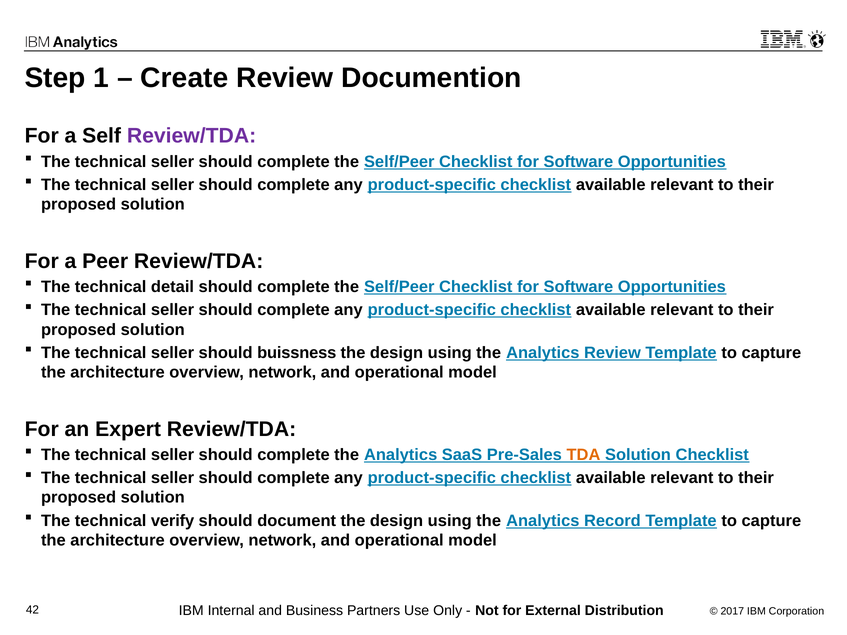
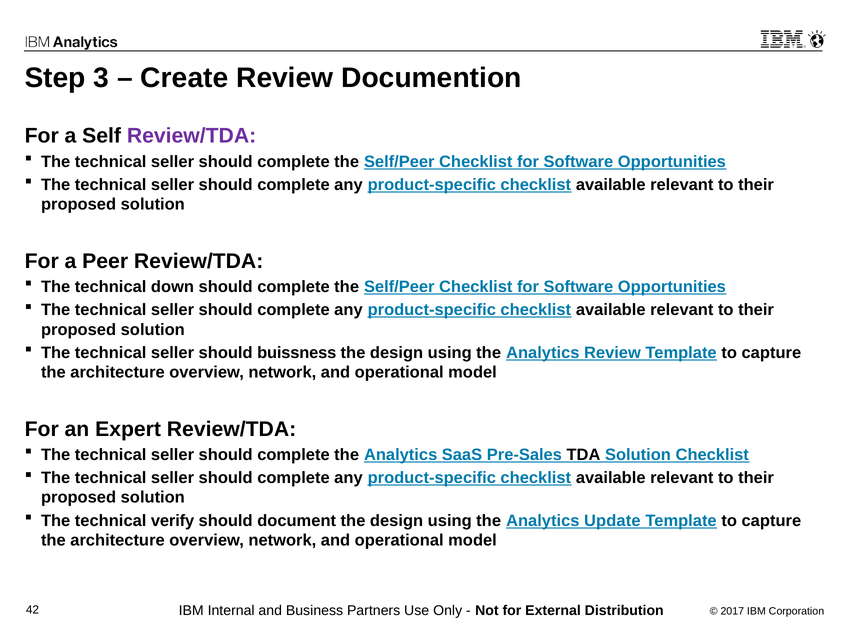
1: 1 -> 3
detail: detail -> down
TDA colour: orange -> black
Record: Record -> Update
